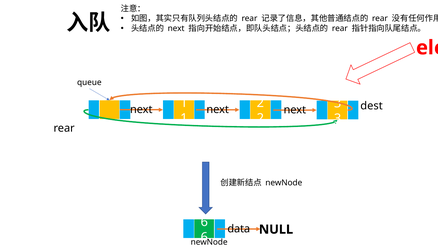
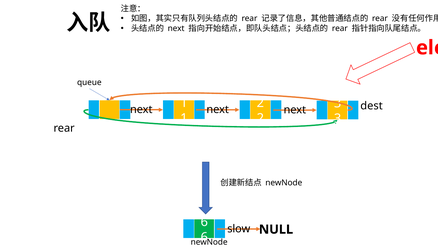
data: data -> slow
